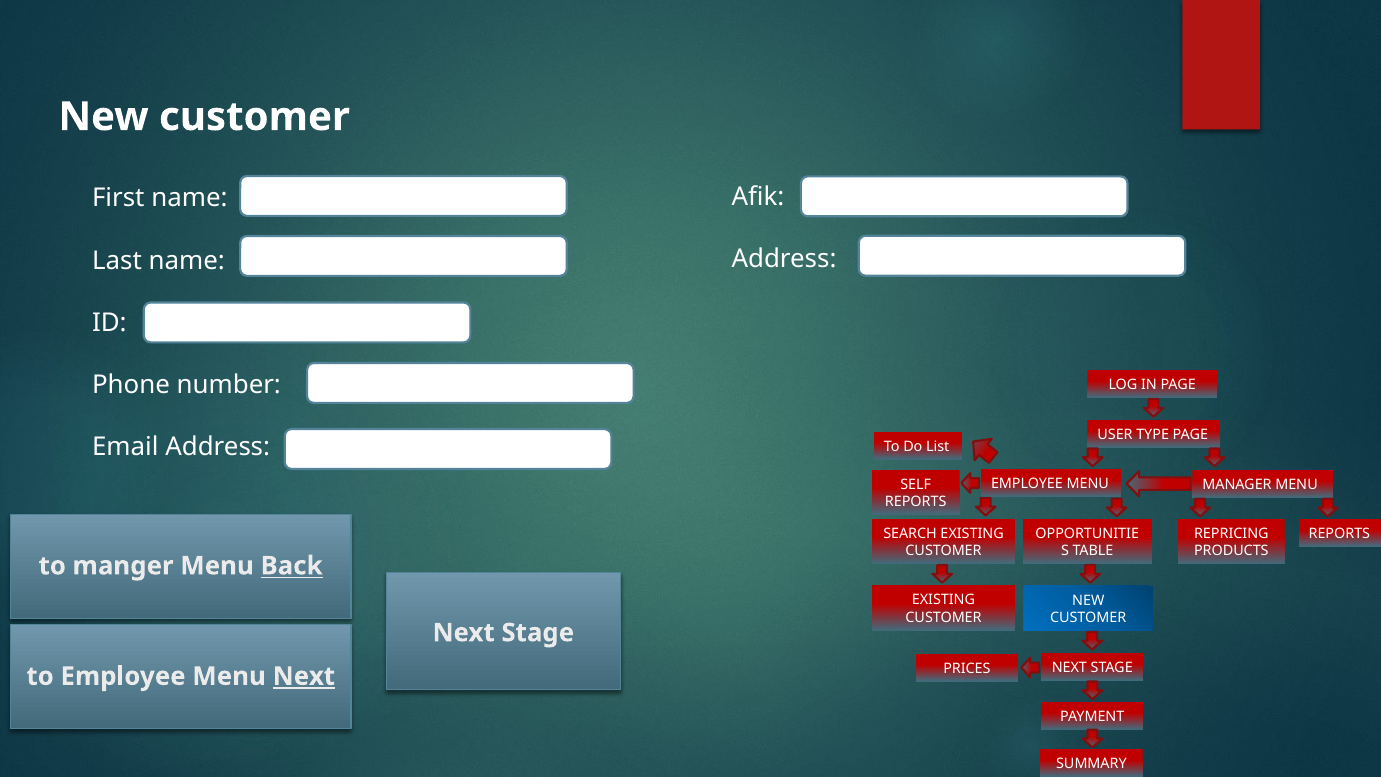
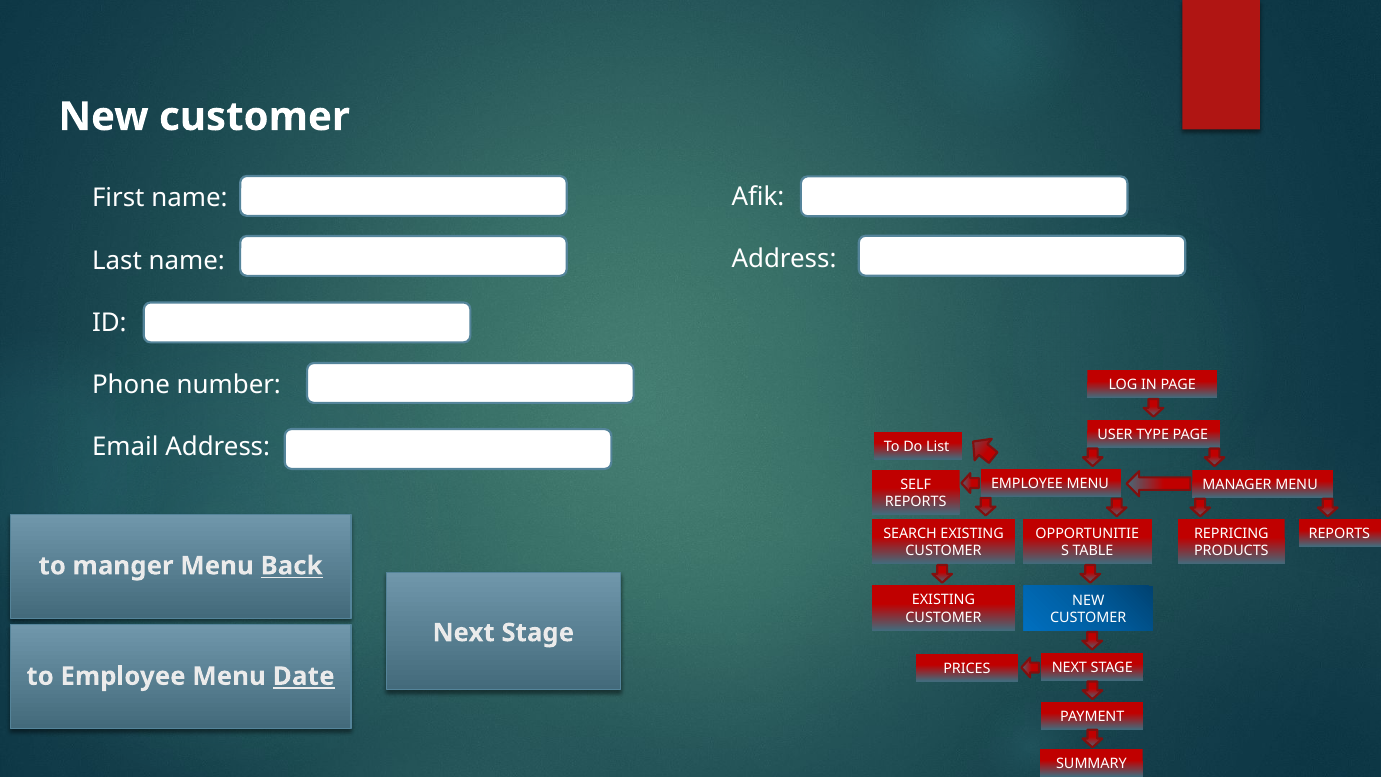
Next at (304, 676): Next -> Date
